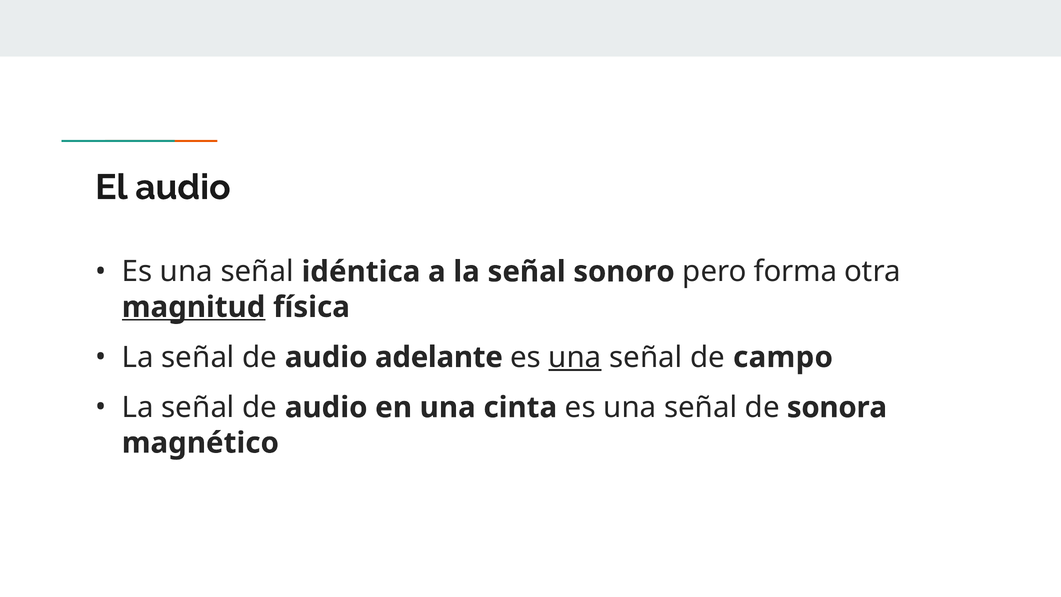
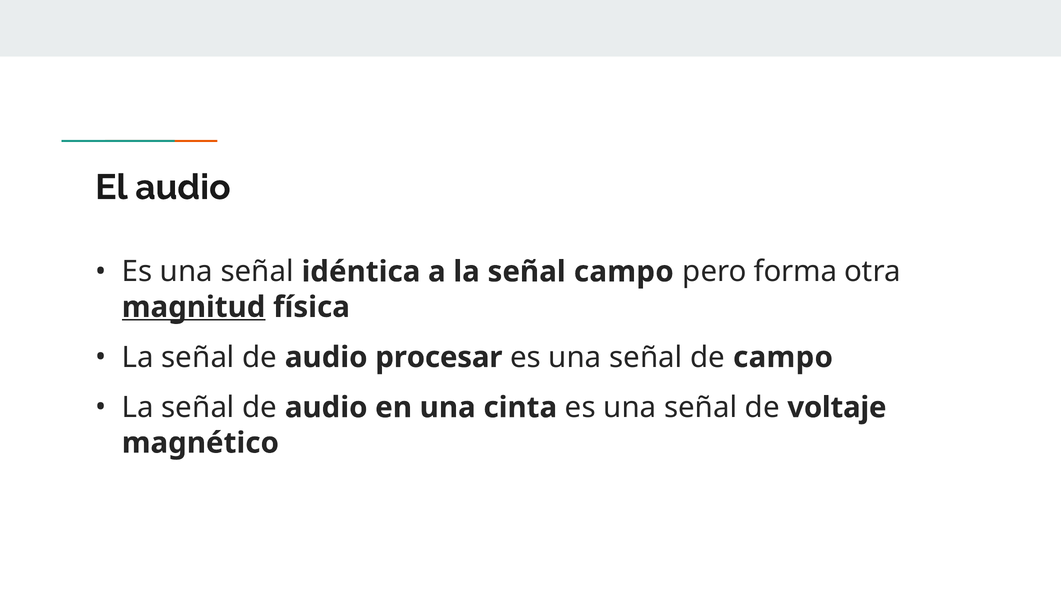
señal sonoro: sonoro -> campo
adelante: adelante -> procesar
una at (575, 357) underline: present -> none
sonora: sonora -> voltaje
